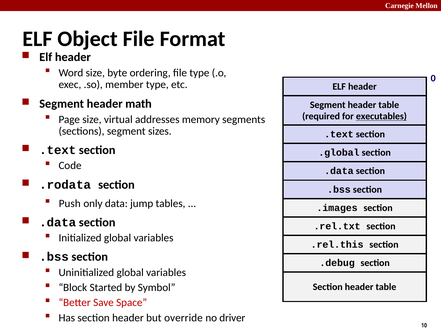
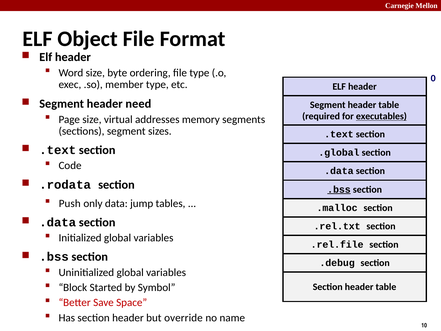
math: math -> need
.bss at (339, 189) underline: none -> present
.images: .images -> .malloc
.rel.this: .rel.this -> .rel.file
driver: driver -> name
